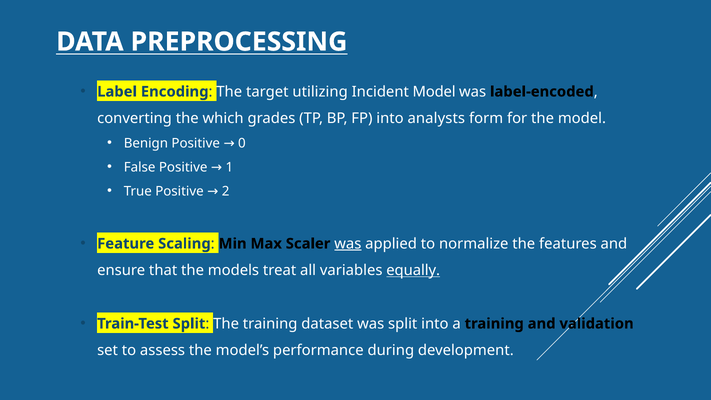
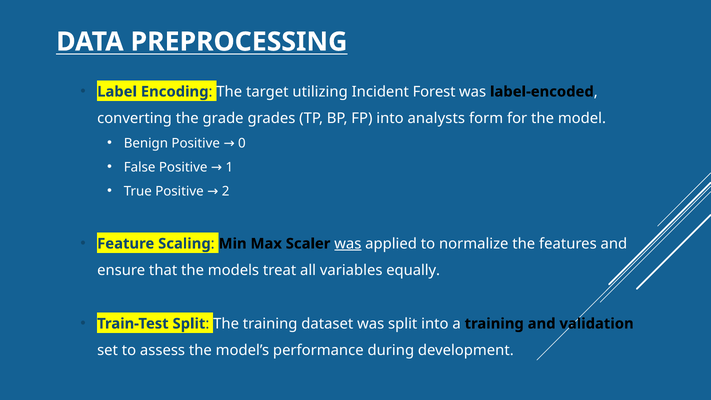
Incident Model: Model -> Forest
which: which -> grade
equally underline: present -> none
